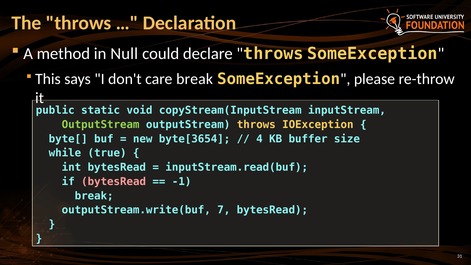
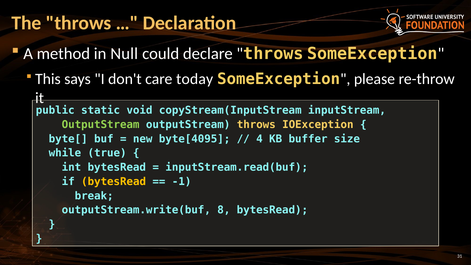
care break: break -> today
byte[3654: byte[3654 -> byte[4095
bytesRead at (114, 182) colour: pink -> yellow
7: 7 -> 8
